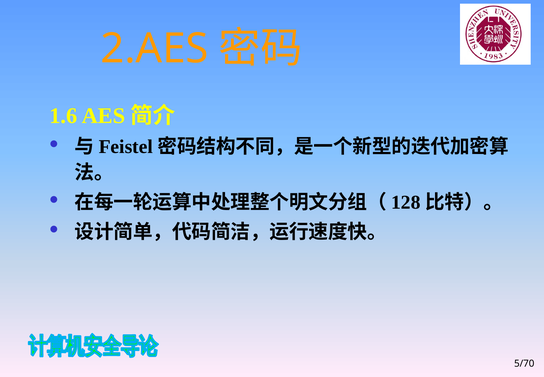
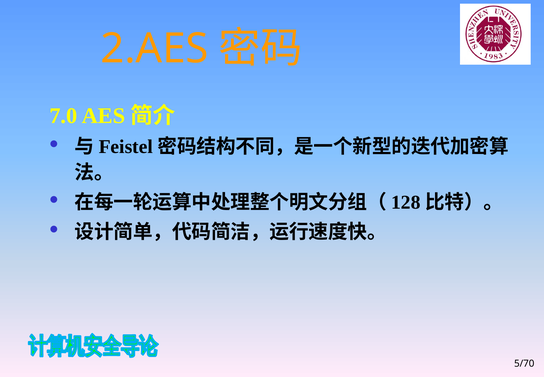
1.6: 1.6 -> 7.0
